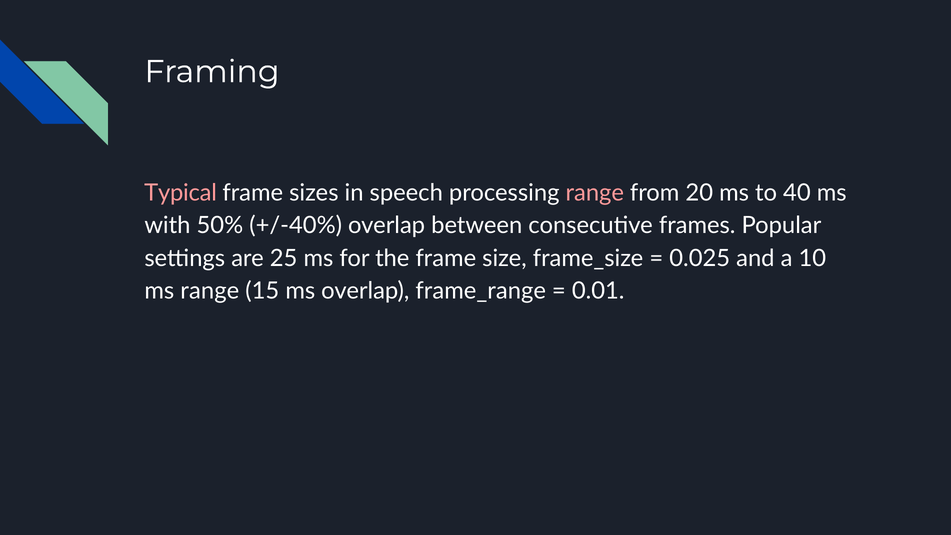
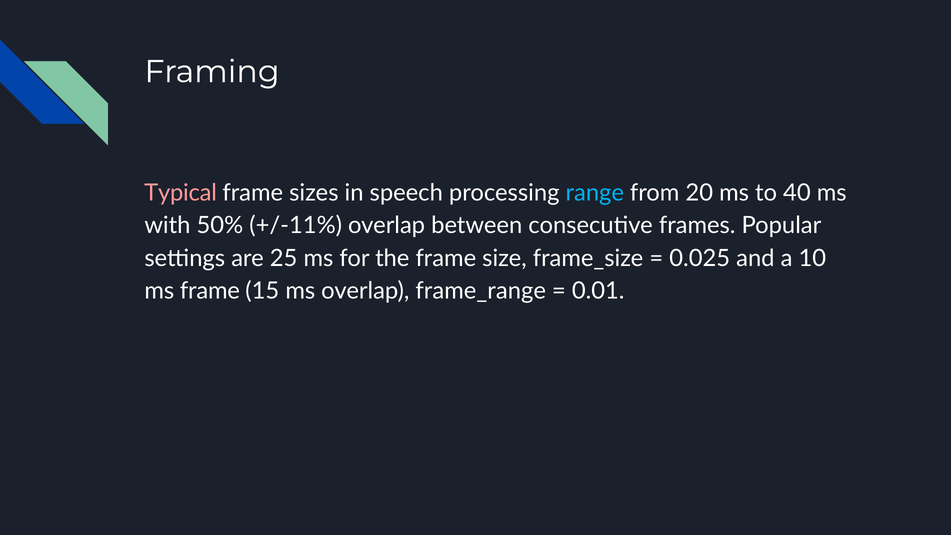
range at (595, 193) colour: pink -> light blue
+/-40%: +/-40% -> +/-11%
ms range: range -> frame
